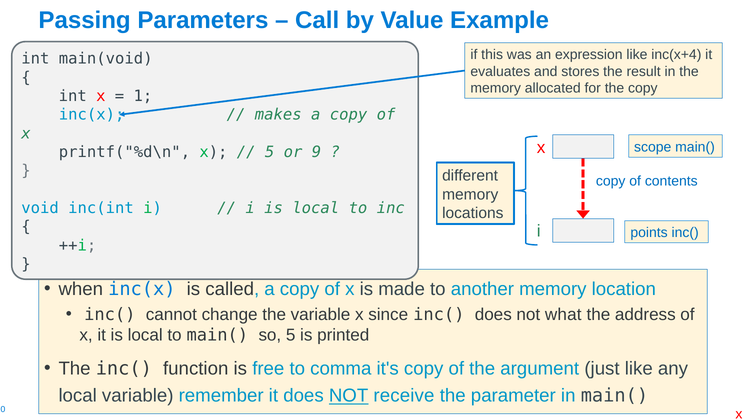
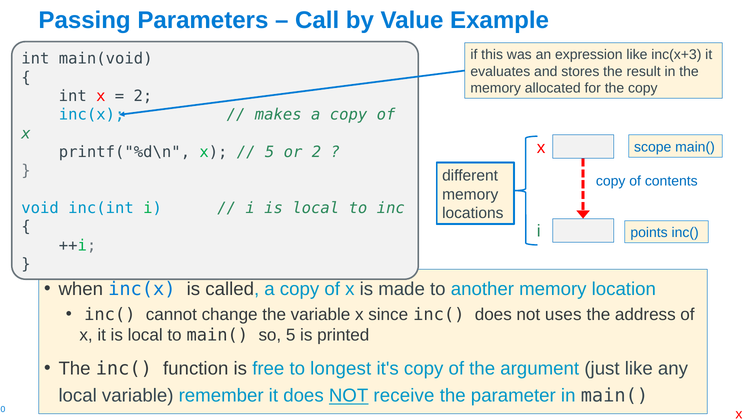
inc(x+4: inc(x+4 -> inc(x+3
1 at (143, 96): 1 -> 2
or 9: 9 -> 2
what: what -> uses
comma: comma -> longest
